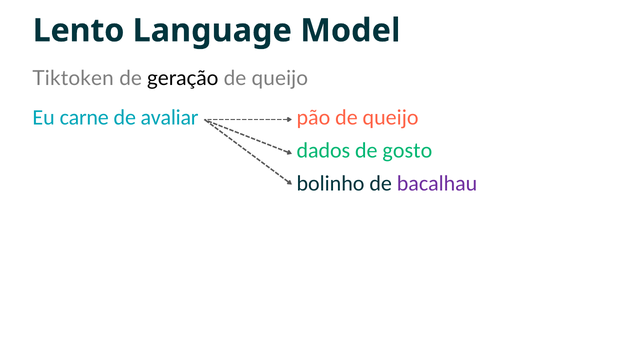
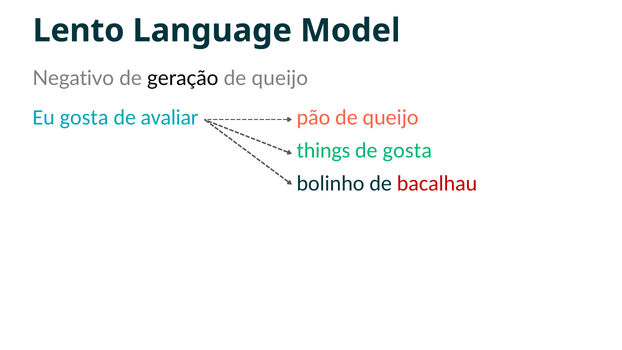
Tiktoken: Tiktoken -> Negativo
Eu carne: carne -> gosta
dados: dados -> things
de gosto: gosto -> gosta
bacalhau colour: purple -> red
